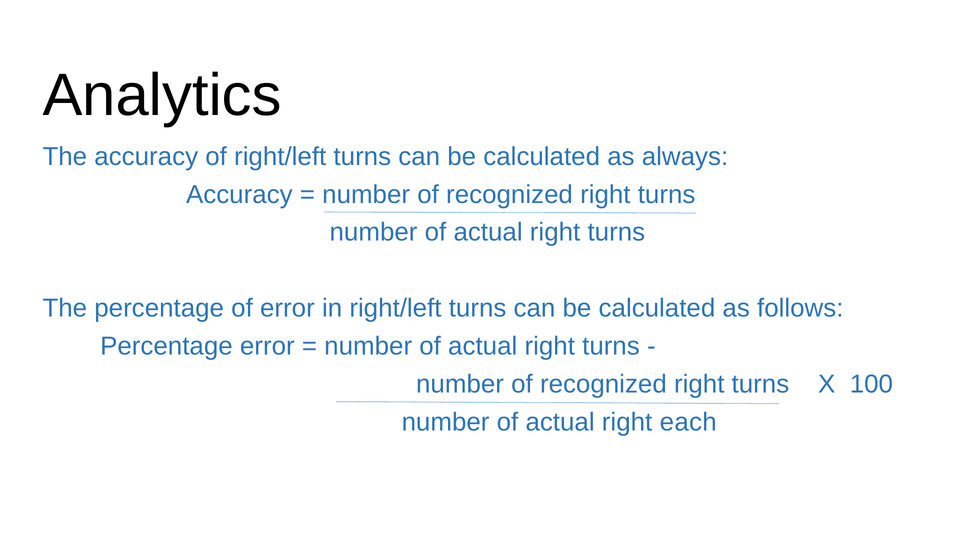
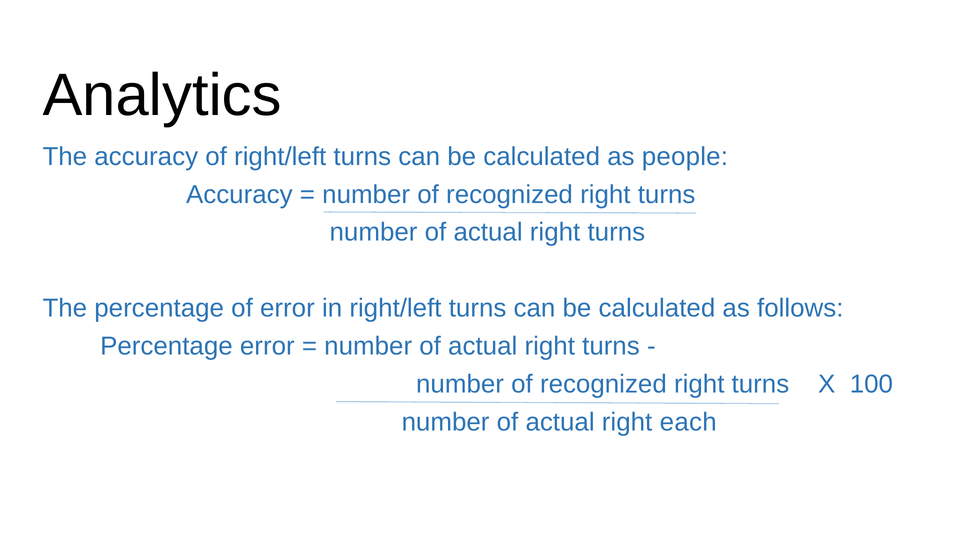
always: always -> people
